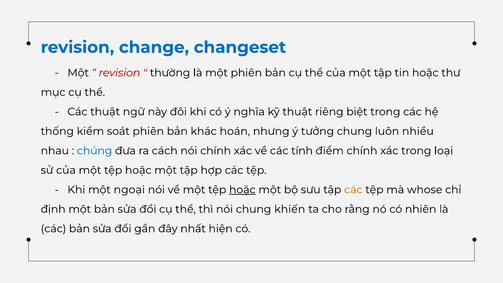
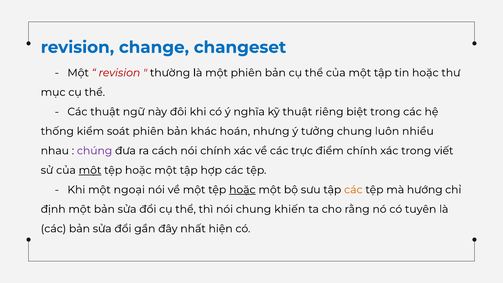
chúng colour: blue -> purple
tính: tính -> trực
loại: loại -> viết
một at (90, 170) underline: none -> present
whose: whose -> hướng
nhiên: nhiên -> tuyên
